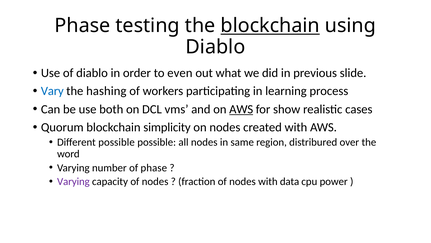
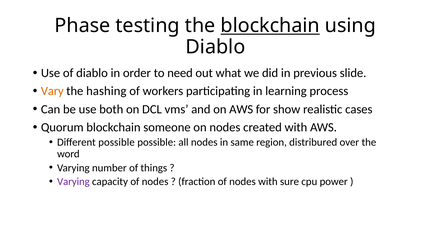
even: even -> need
Vary colour: blue -> orange
AWS at (241, 109) underline: present -> none
simplicity: simplicity -> someone
of phase: phase -> things
data: data -> sure
